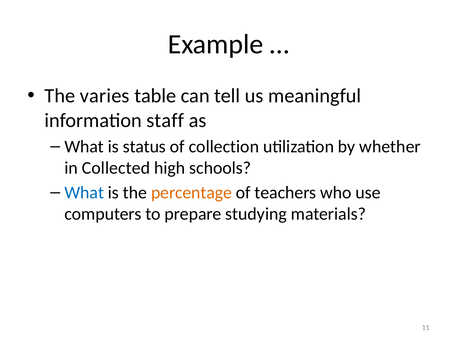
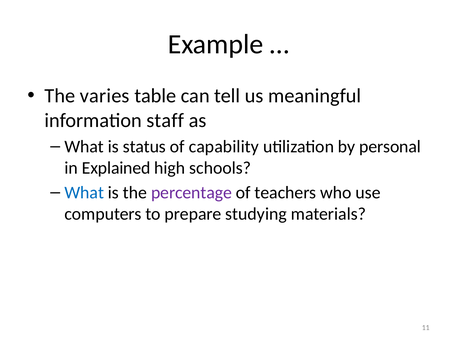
collection: collection -> capability
whether: whether -> personal
Collected: Collected -> Explained
percentage colour: orange -> purple
